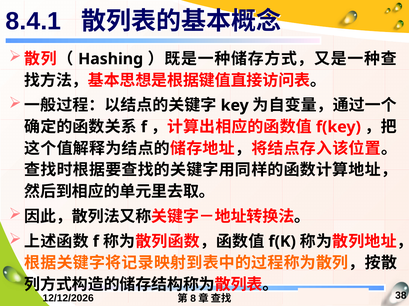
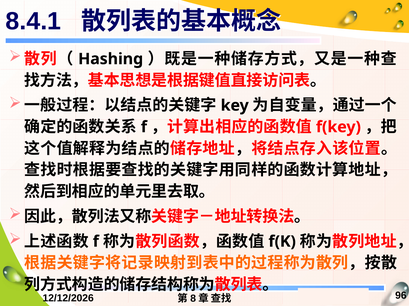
38: 38 -> 96
